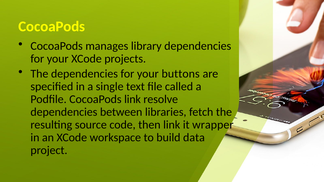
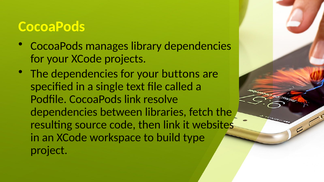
wrapper: wrapper -> websites
data: data -> type
